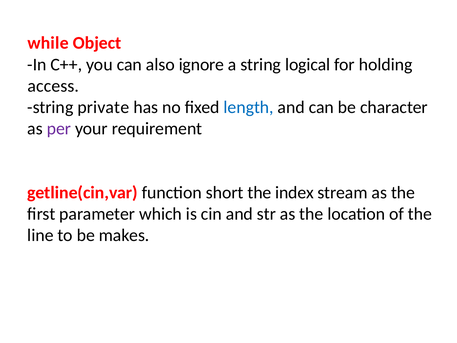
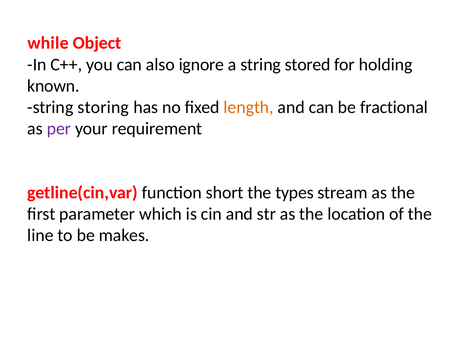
logical: logical -> stored
access: access -> known
private: private -> storing
length colour: blue -> orange
character: character -> fractional
index: index -> types
